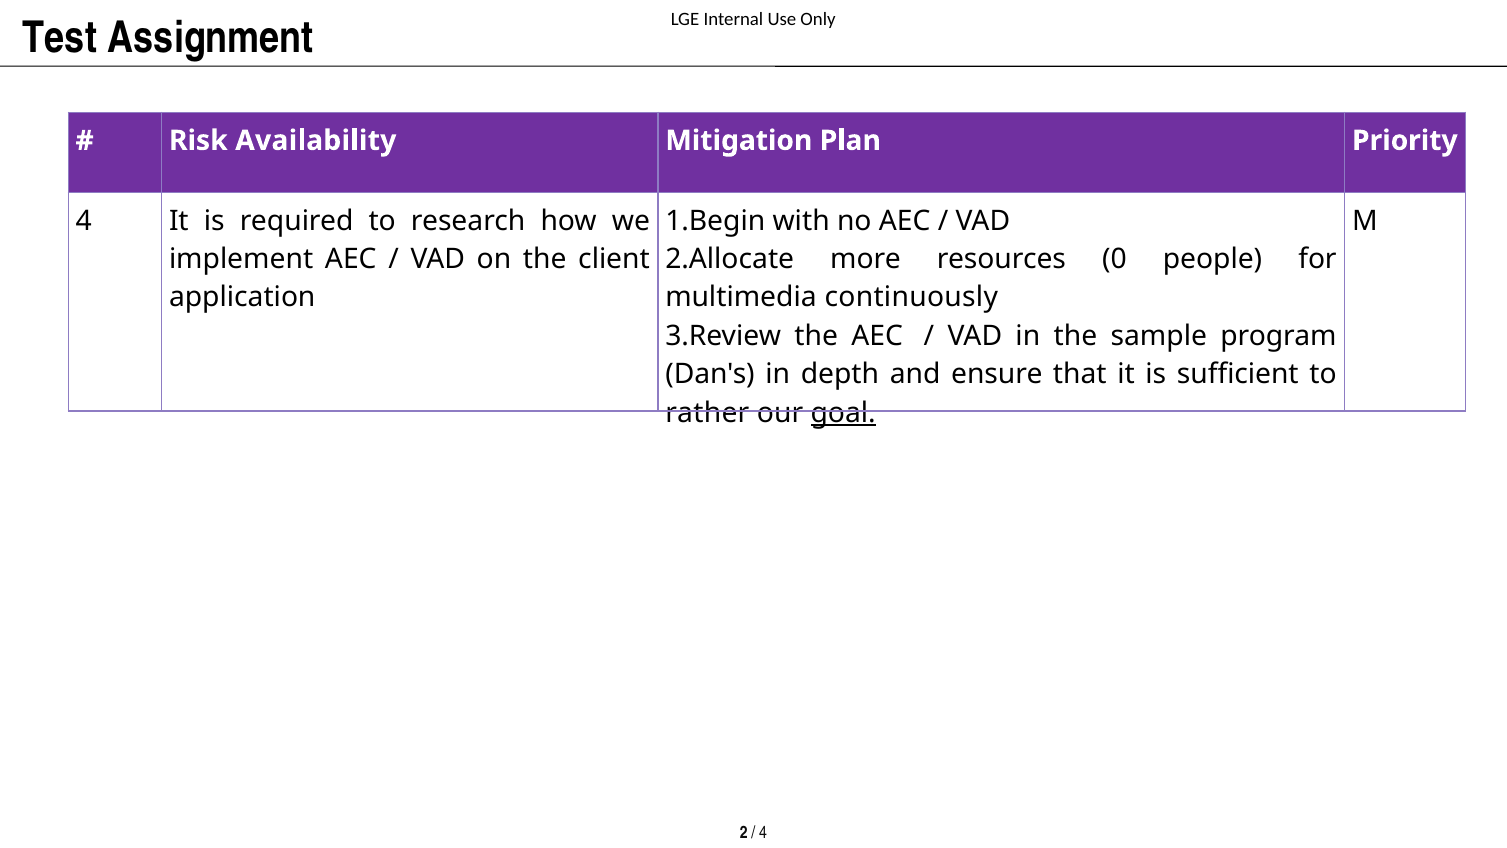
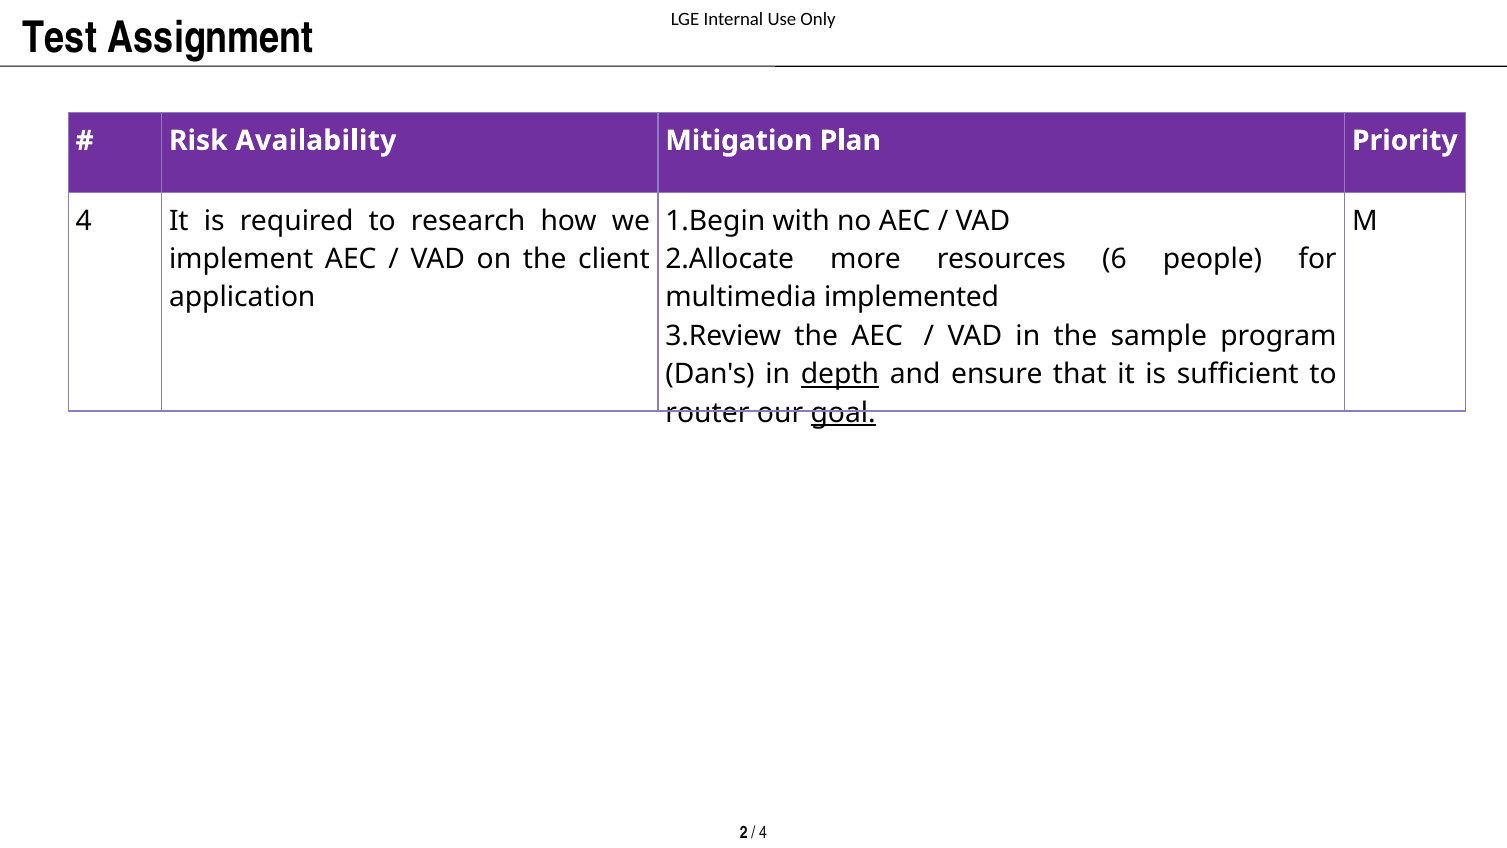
0: 0 -> 6
continuously: continuously -> implemented
depth underline: none -> present
rather: rather -> router
